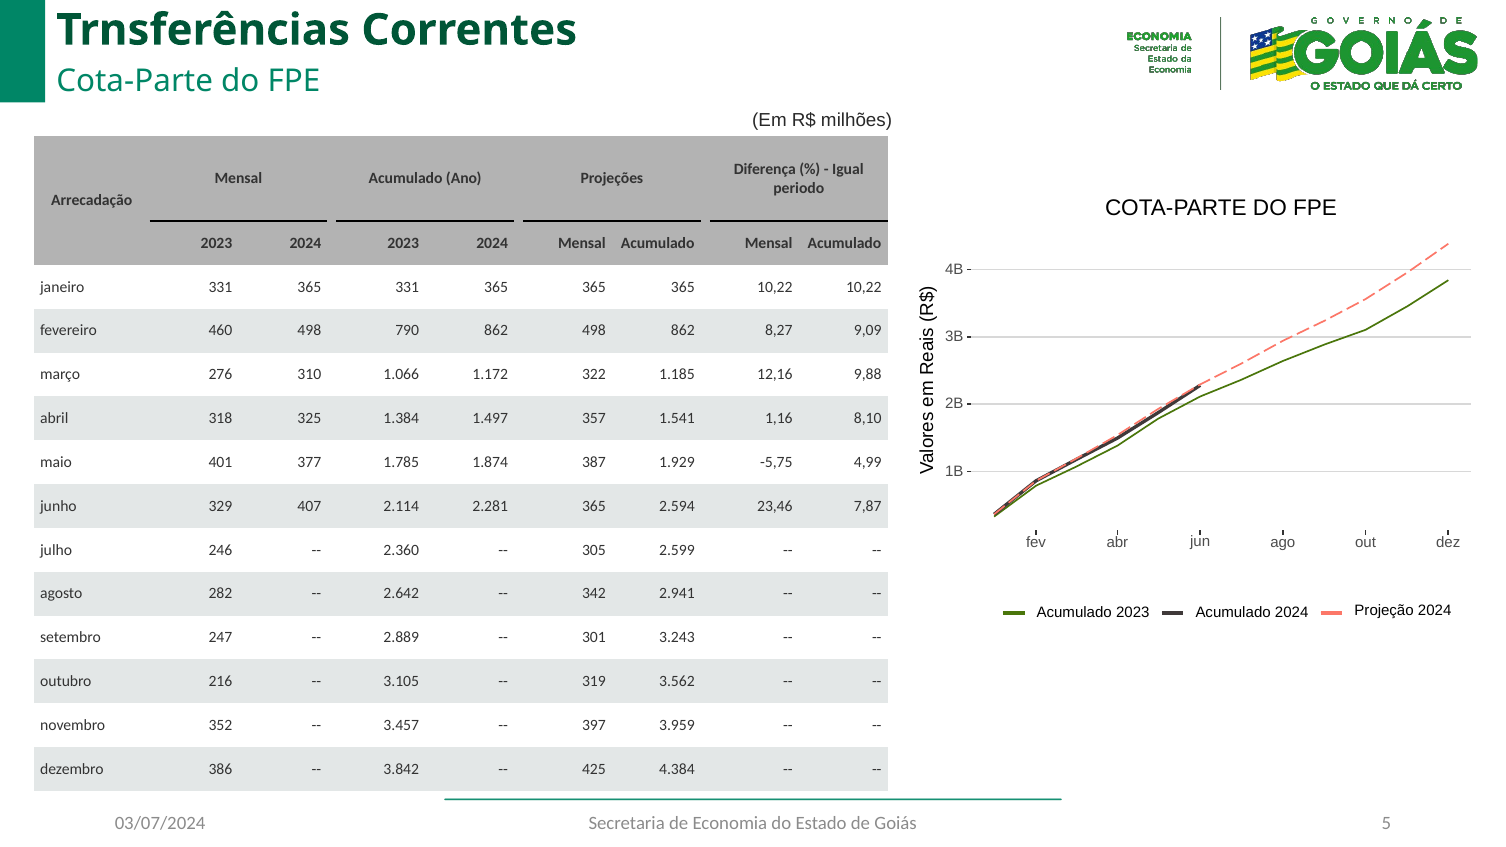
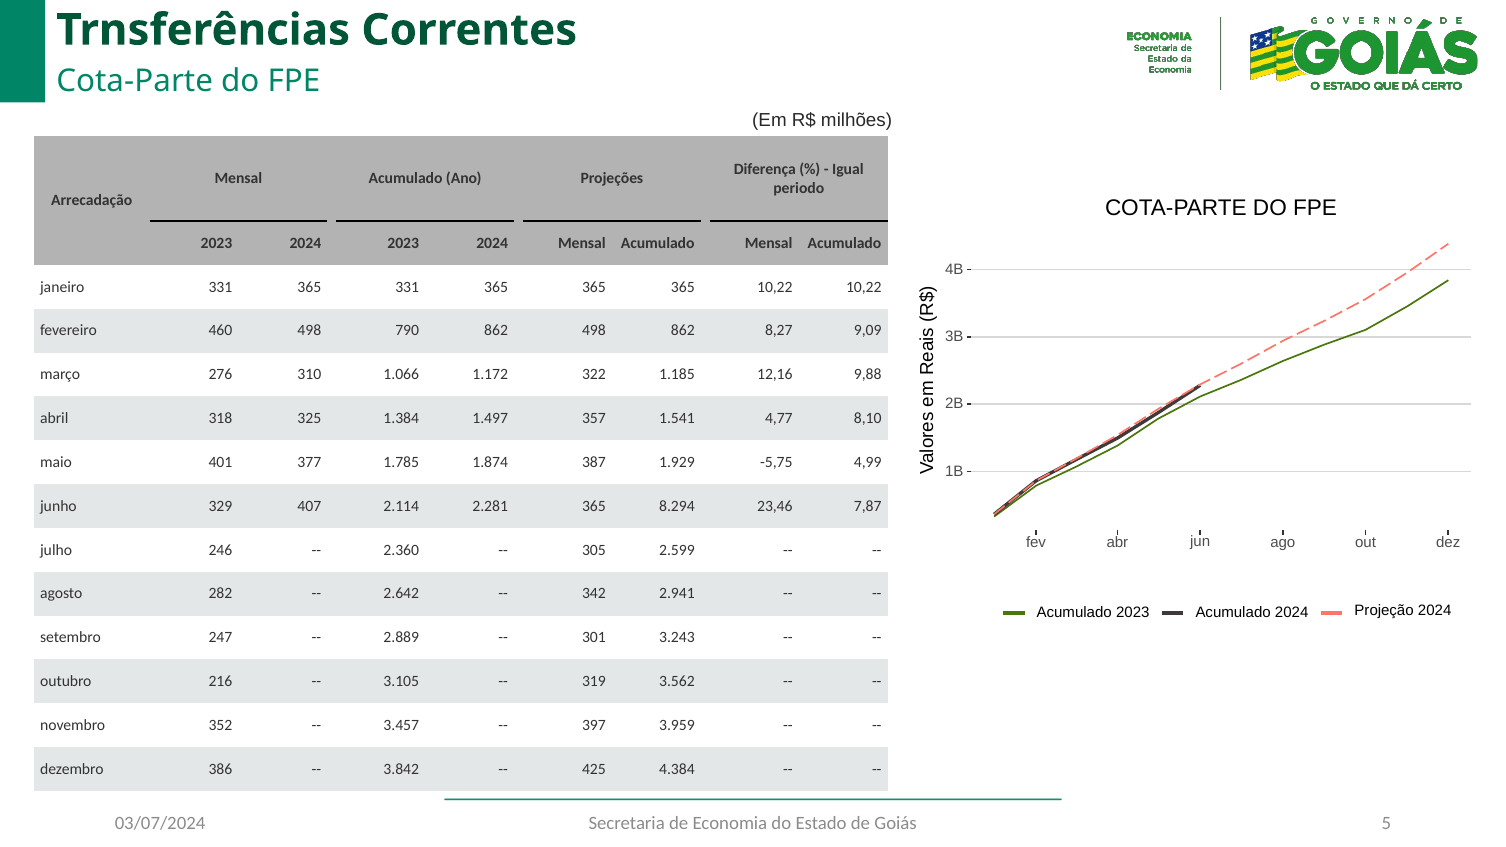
1,16: 1,16 -> 4,77
2.594: 2.594 -> 8.294
